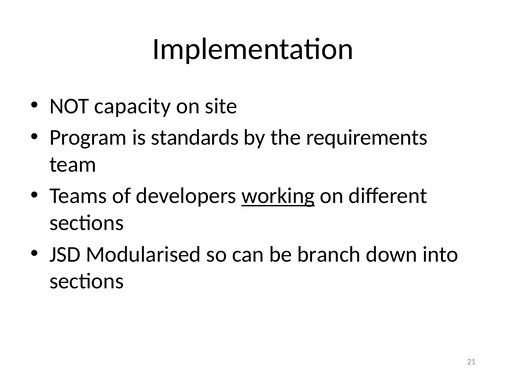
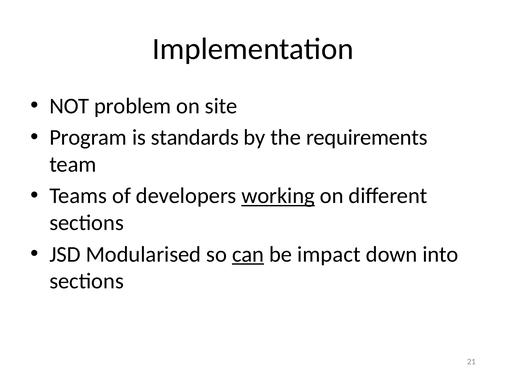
capacity: capacity -> problem
can underline: none -> present
branch: branch -> impact
